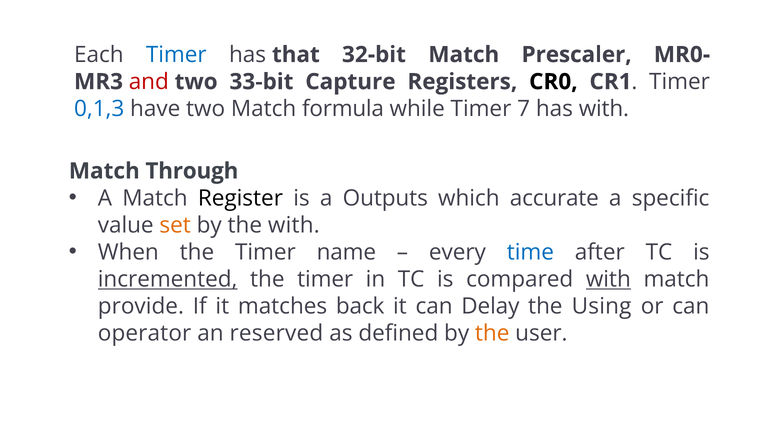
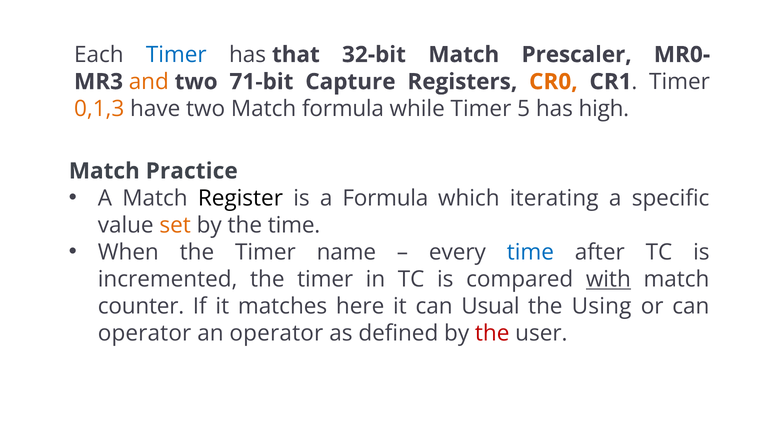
and colour: red -> orange
33-bit: 33-bit -> 71-bit
CR0 colour: black -> orange
0,1,3 colour: blue -> orange
7: 7 -> 5
has with: with -> high
Through: Through -> Practice
a Outputs: Outputs -> Formula
accurate: accurate -> iterating
the with: with -> time
incremented underline: present -> none
provide: provide -> counter
back: back -> here
Delay: Delay -> Usual
an reserved: reserved -> operator
the at (492, 333) colour: orange -> red
